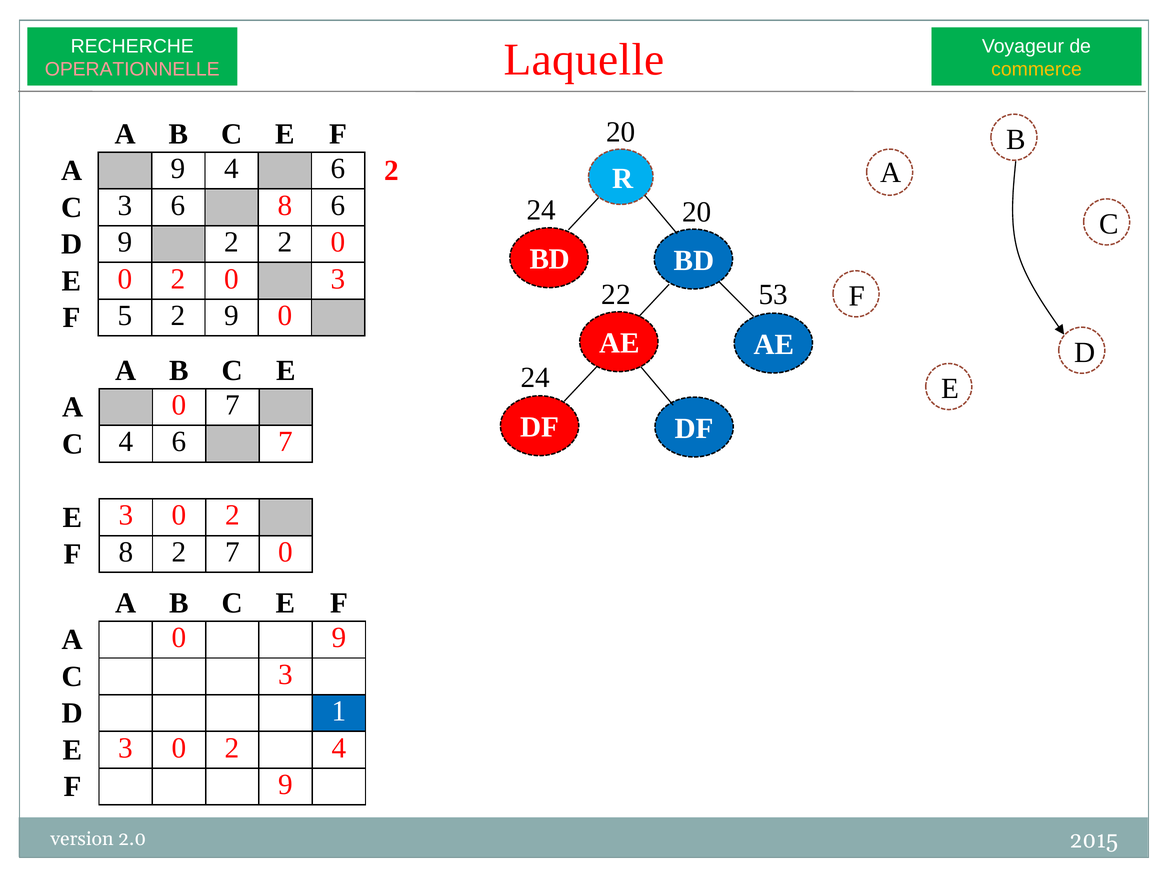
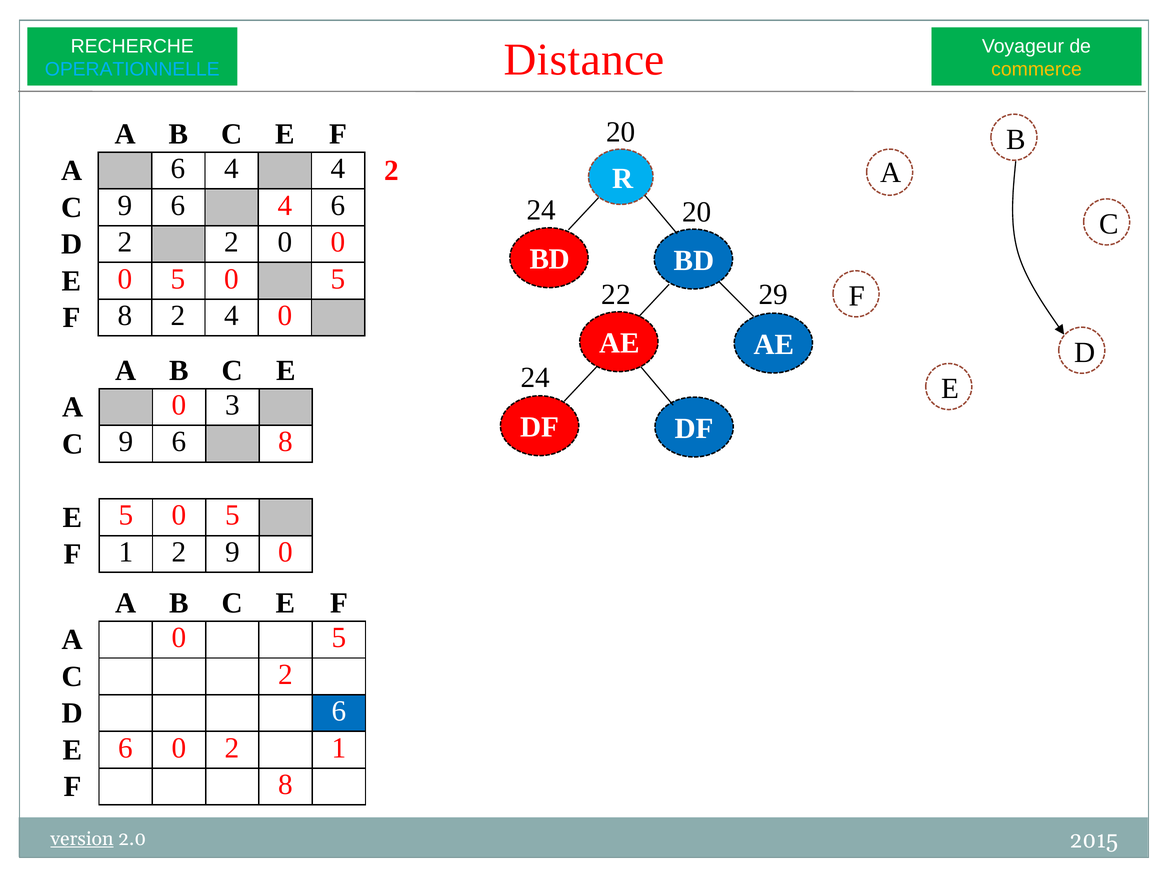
Laquelle: Laquelle -> Distance
OPERATIONNELLE colour: pink -> light blue
A 9: 9 -> 6
6 at (338, 169): 6 -> 4
3 at (125, 205): 3 -> 9
8 at (285, 205): 8 -> 4
D 9: 9 -> 2
2 2: 2 -> 0
E 0 2: 2 -> 5
3 at (338, 279): 3 -> 5
53: 53 -> 29
5 at (125, 316): 5 -> 8
9 at (232, 316): 9 -> 4
0 7: 7 -> 3
4 at (126, 442): 4 -> 9
6 7: 7 -> 8
3 at (126, 515): 3 -> 5
2 at (232, 515): 2 -> 5
F 8: 8 -> 1
2 7: 7 -> 9
A 0 9: 9 -> 5
3 at (286, 674): 3 -> 2
D 1: 1 -> 6
3 at (126, 748): 3 -> 6
0 2 4: 4 -> 1
9 at (286, 784): 9 -> 8
version underline: none -> present
